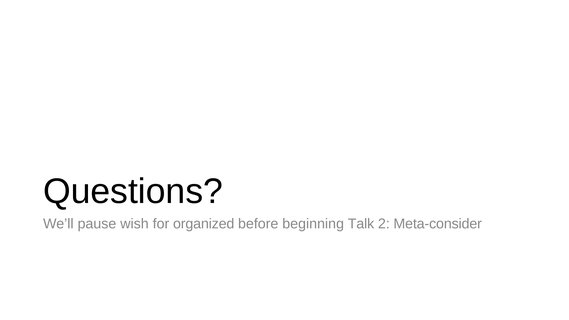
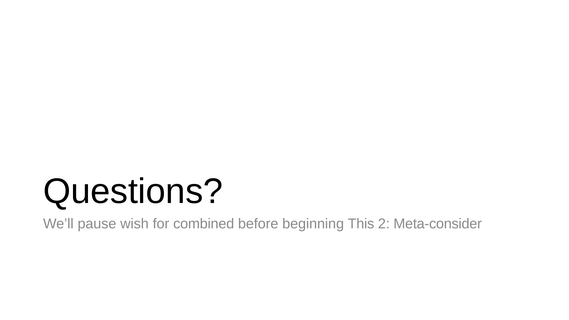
organized: organized -> combined
Talk: Talk -> This
